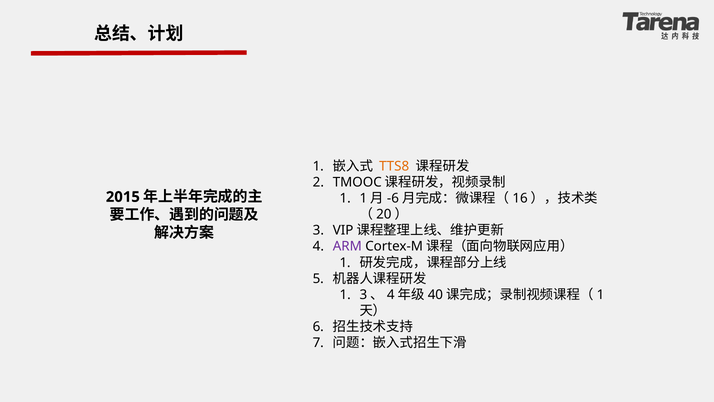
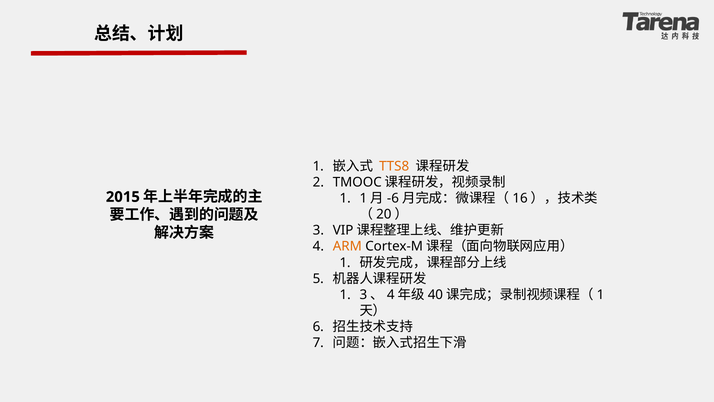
ARM colour: purple -> orange
